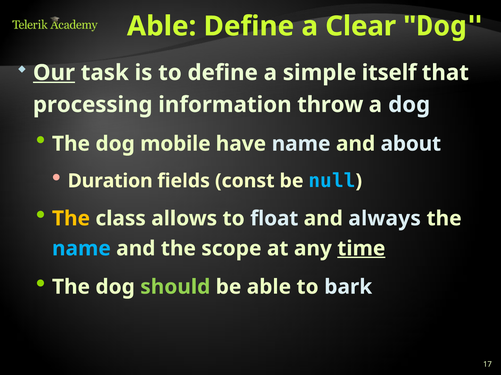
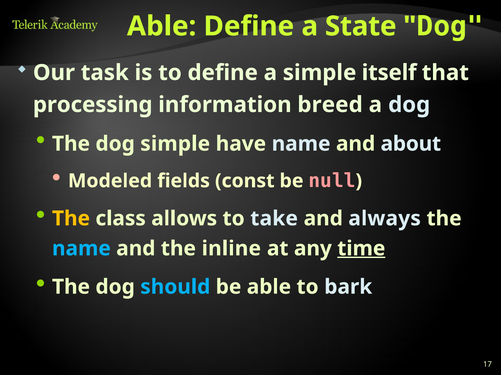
Clear: Clear -> State
Our underline: present -> none
throw: throw -> breed
dog mobile: mobile -> simple
Duration: Duration -> Modeled
null colour: light blue -> pink
float: float -> take
scope: scope -> inline
should colour: light green -> light blue
